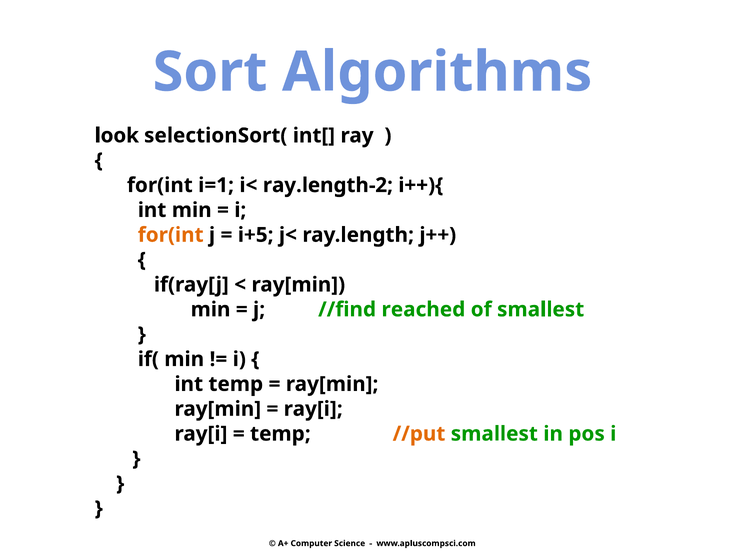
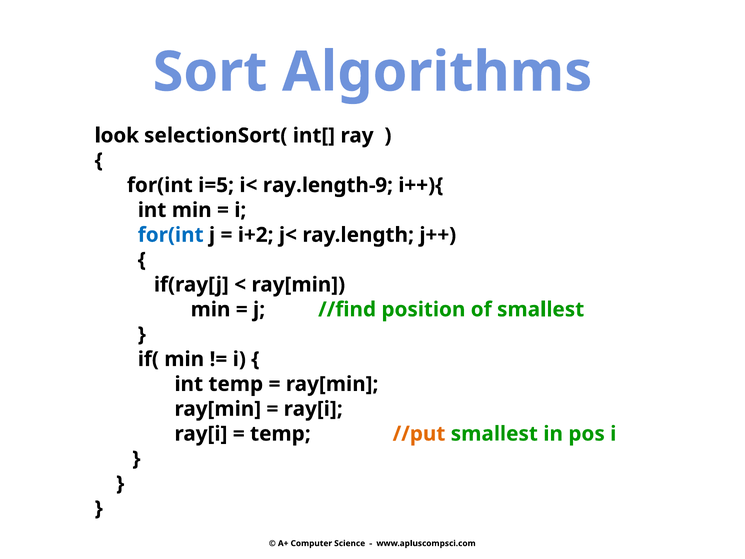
i=1: i=1 -> i=5
ray.length-2: ray.length-2 -> ray.length-9
for(int at (171, 235) colour: orange -> blue
i+5: i+5 -> i+2
reached: reached -> position
